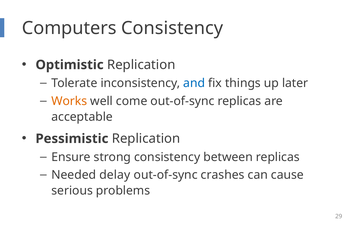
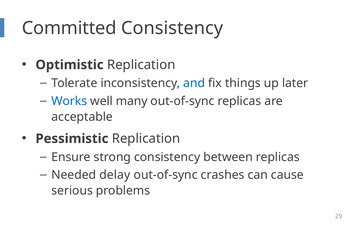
Computers: Computers -> Committed
Works colour: orange -> blue
come: come -> many
